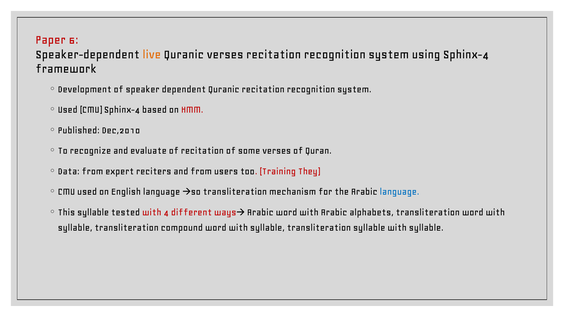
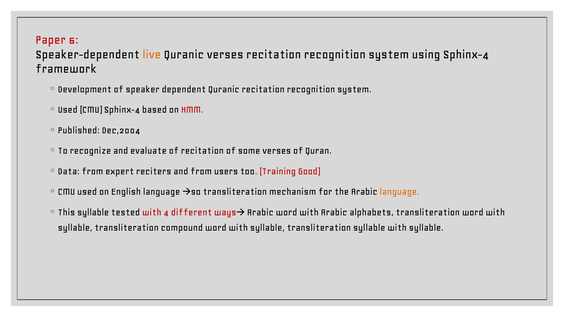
Dec,2010: Dec,2010 -> Dec,2004
They: They -> Good
language at (399, 192) colour: blue -> orange
